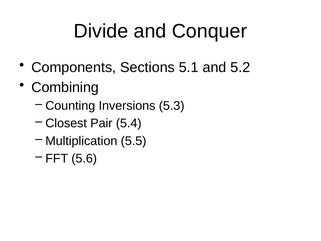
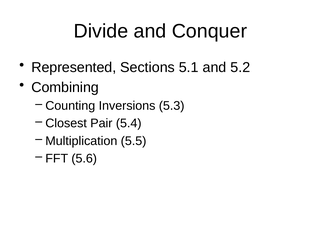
Components: Components -> Represented
